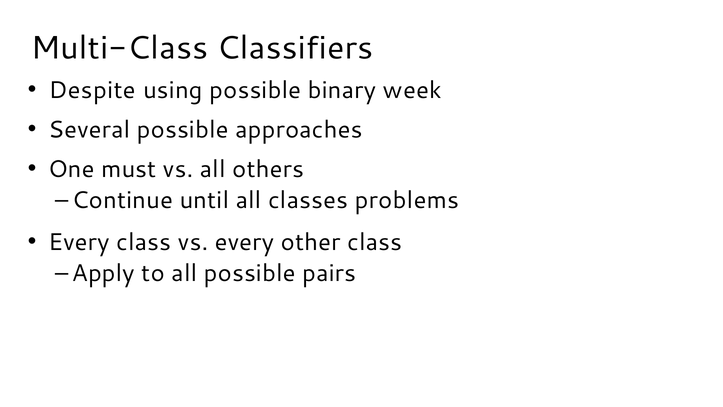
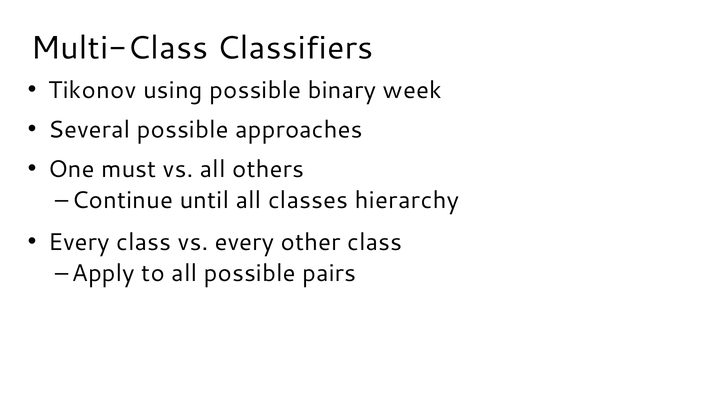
Despite: Despite -> Tikonov
problems: problems -> hierarchy
